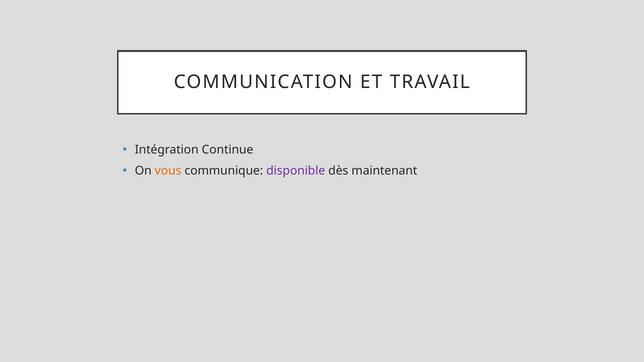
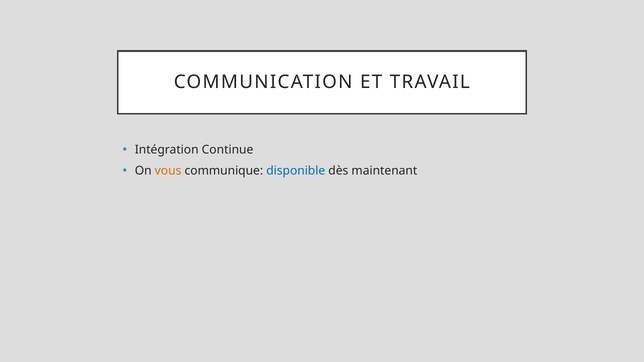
disponible colour: purple -> blue
